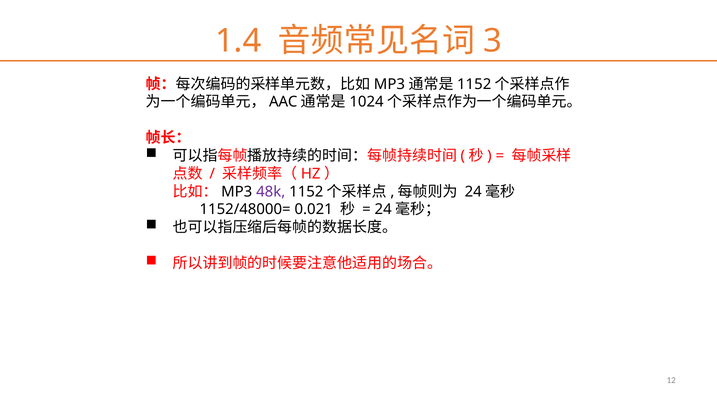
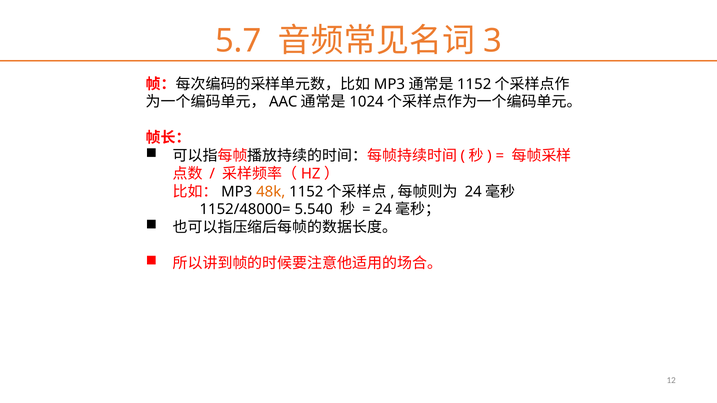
1.4: 1.4 -> 5.7
48k colour: purple -> orange
0.021: 0.021 -> 5.540
